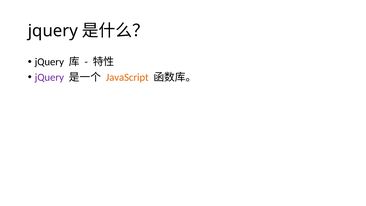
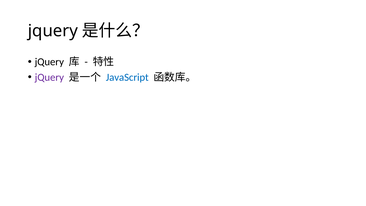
JavaScript colour: orange -> blue
